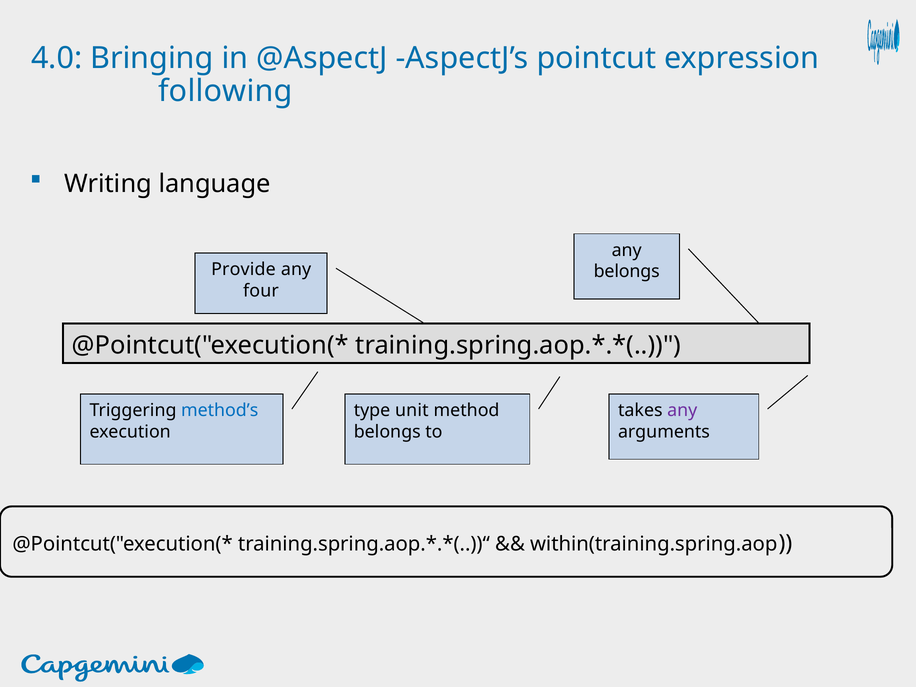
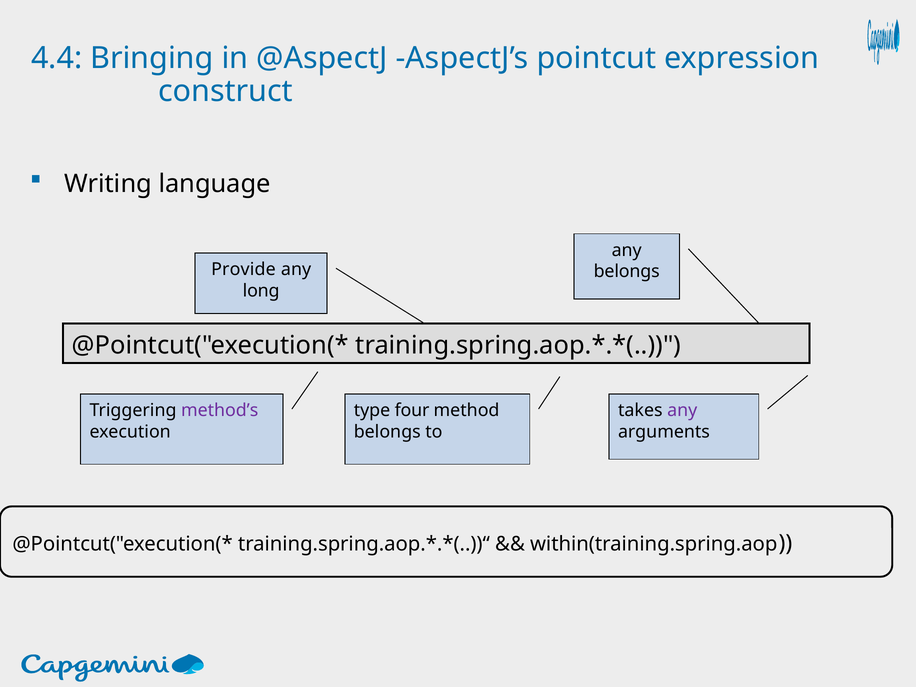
4.0: 4.0 -> 4.4
following: following -> construct
four: four -> long
method’s colour: blue -> purple
unit: unit -> four
